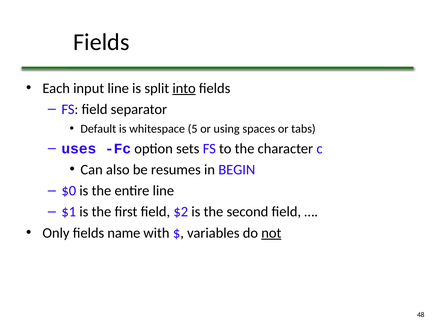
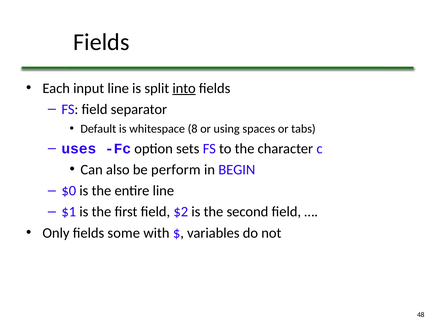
5: 5 -> 8
resumes: resumes -> perform
name: name -> some
not underline: present -> none
